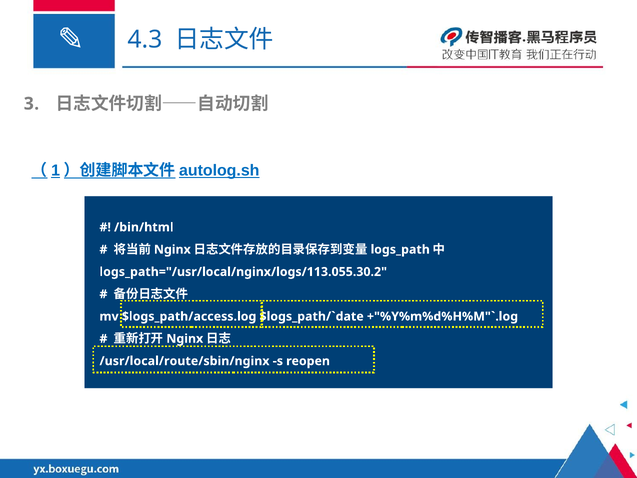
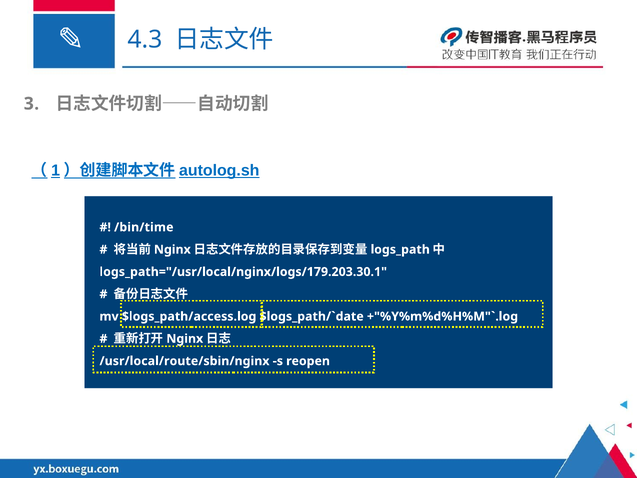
/bin/html: /bin/html -> /bin/time
logs_path="/usr/local/nginx/logs/113.055.30.2: logs_path="/usr/local/nginx/logs/113.055.30.2 -> logs_path="/usr/local/nginx/logs/179.203.30.1
